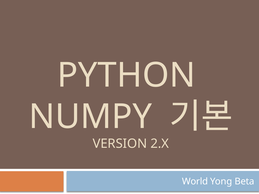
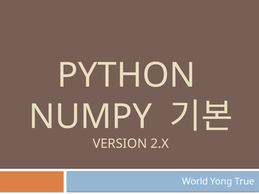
Beta: Beta -> True
